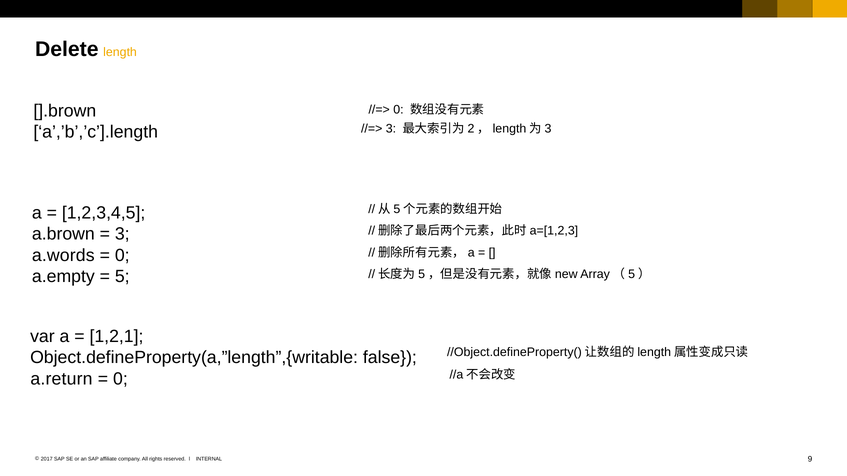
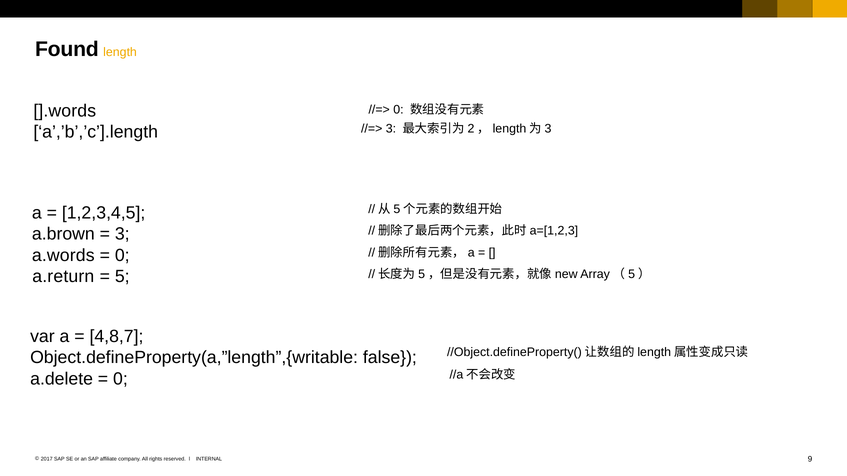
Delete: Delete -> Found
].brown: ].brown -> ].words
a.empty: a.empty -> a.return
1,2,1: 1,2,1 -> 4,8,7
a.return: a.return -> a.delete
